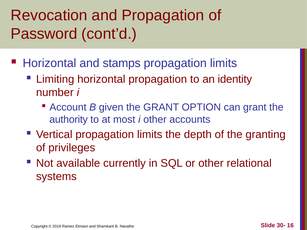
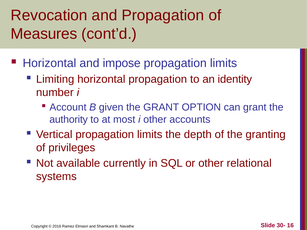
Password: Password -> Measures
stamps: stamps -> impose
